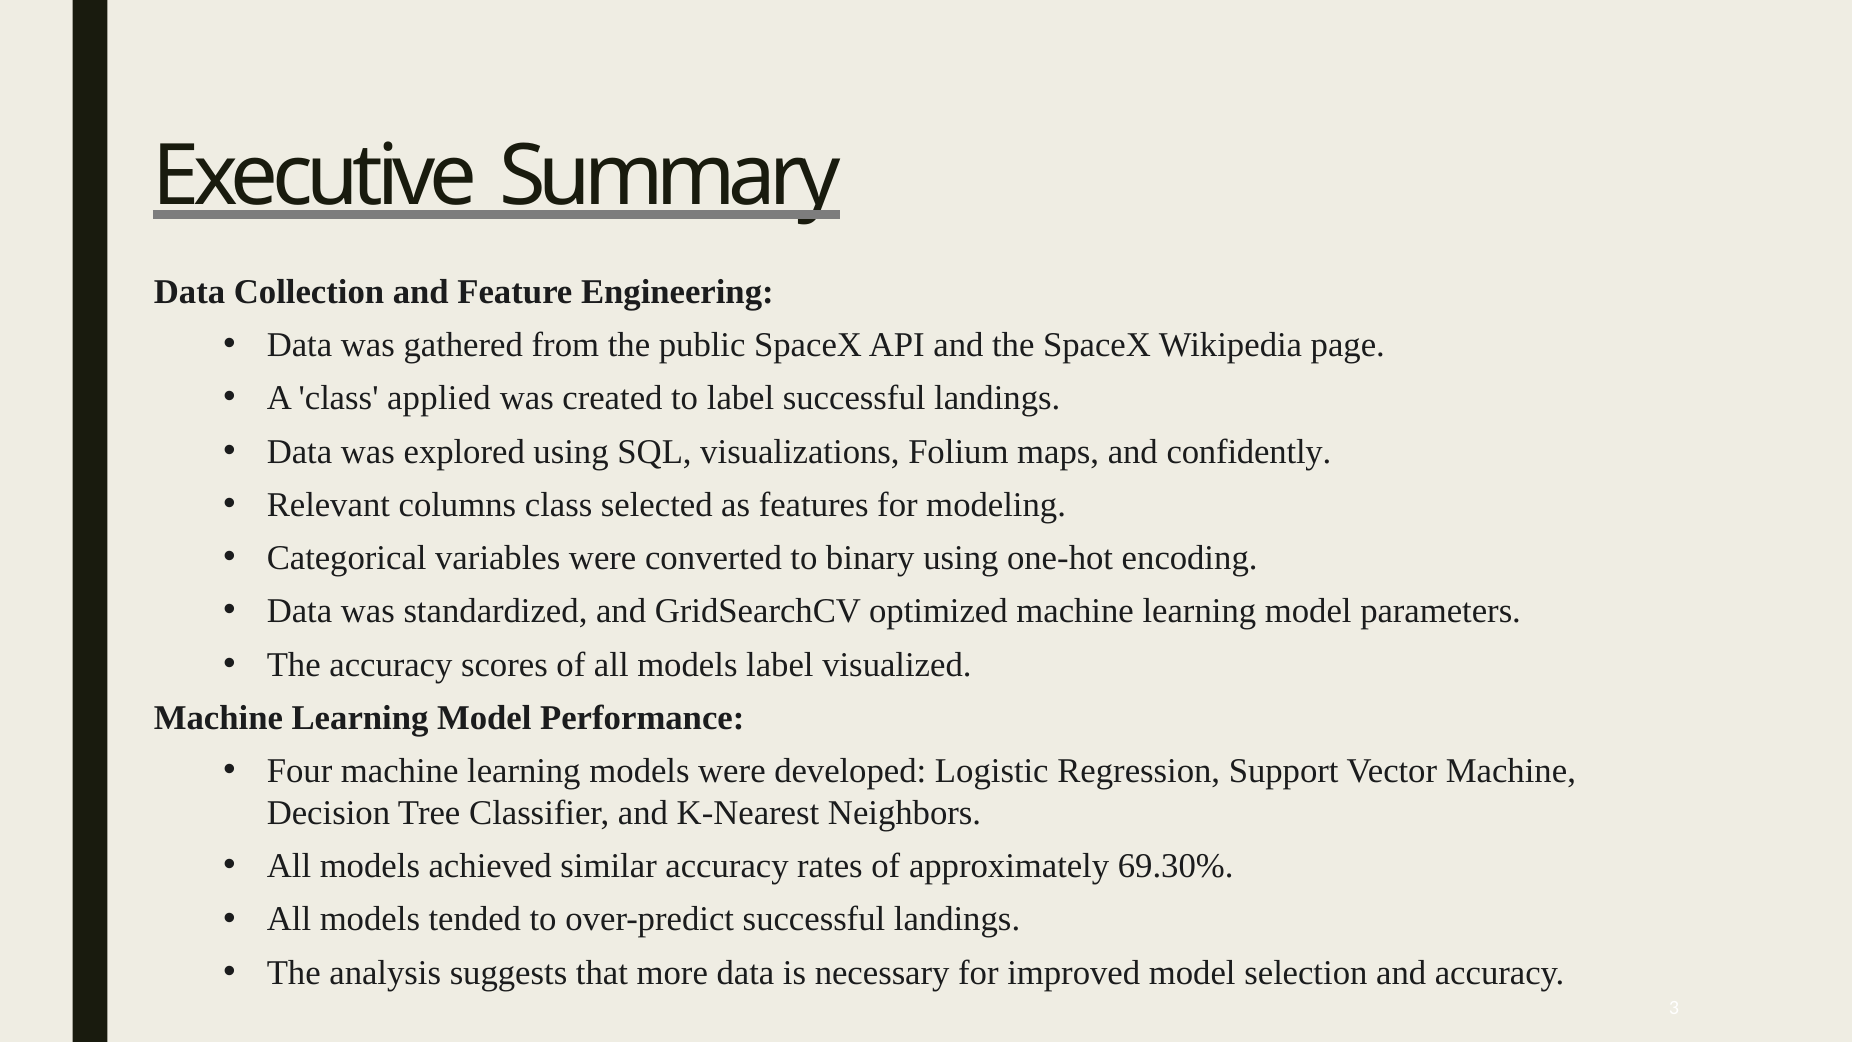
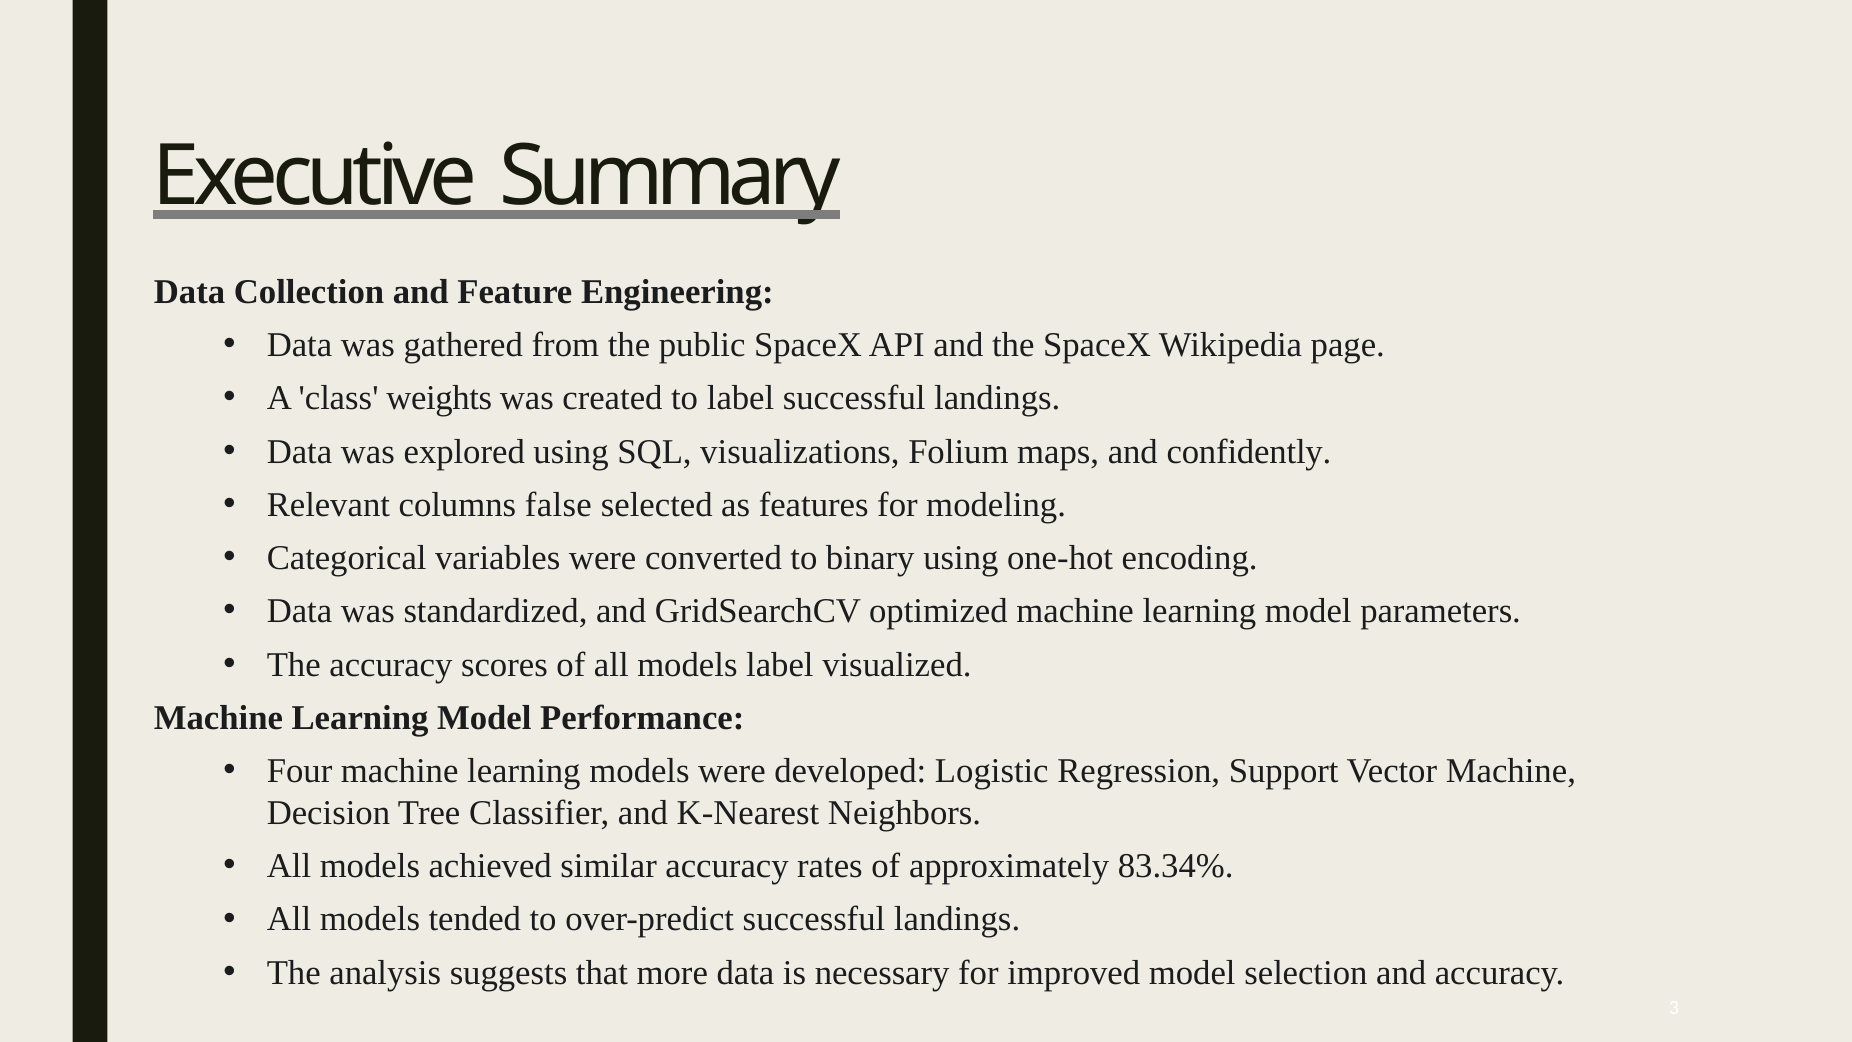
applied: applied -> weights
columns class: class -> false
69.30%: 69.30% -> 83.34%
